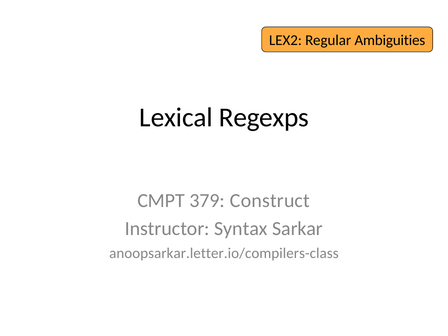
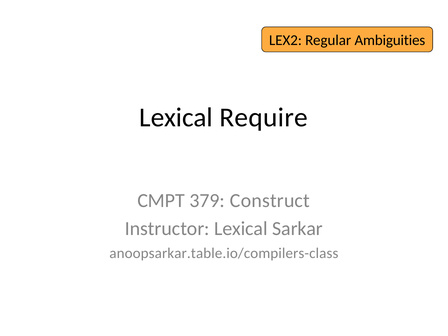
Regexps: Regexps -> Require
Instructor Syntax: Syntax -> Lexical
anoopsarkar.letter.io/compilers-class: anoopsarkar.letter.io/compilers-class -> anoopsarkar.table.io/compilers-class
